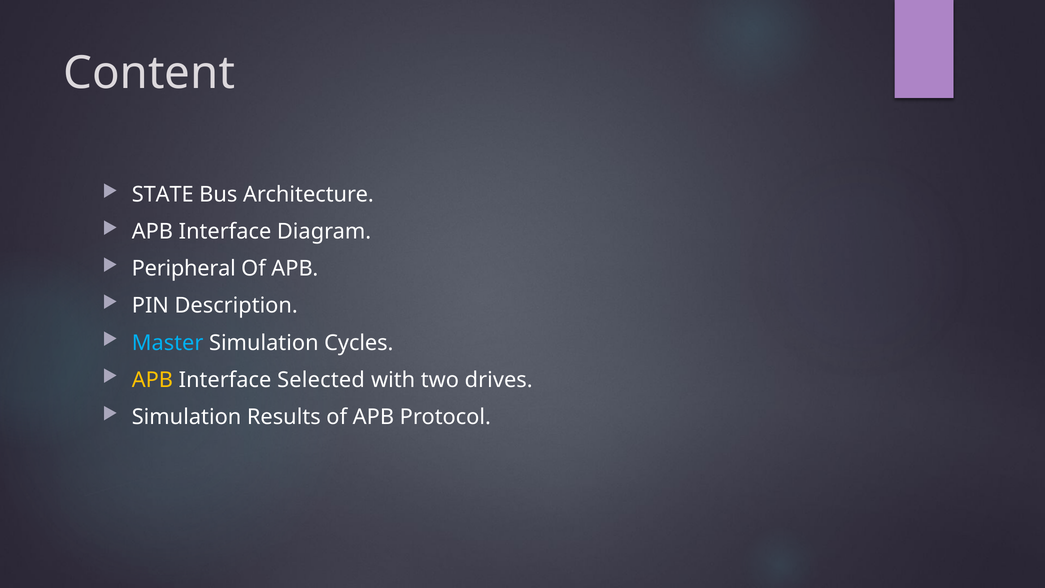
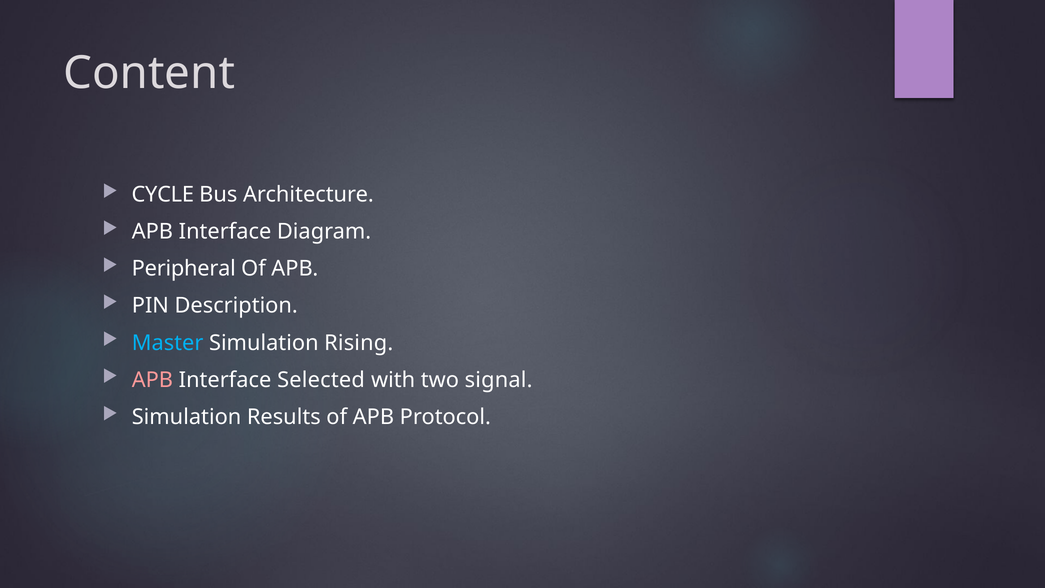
STATE: STATE -> CYCLE
Cycles: Cycles -> Rising
APB at (152, 380) colour: yellow -> pink
drives: drives -> signal
